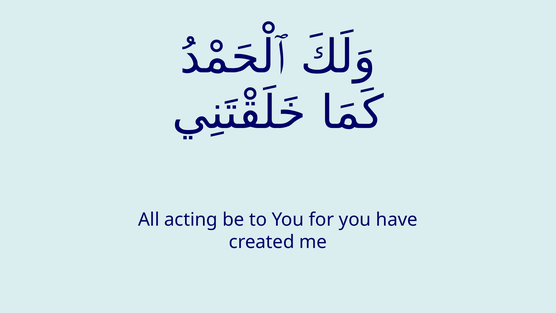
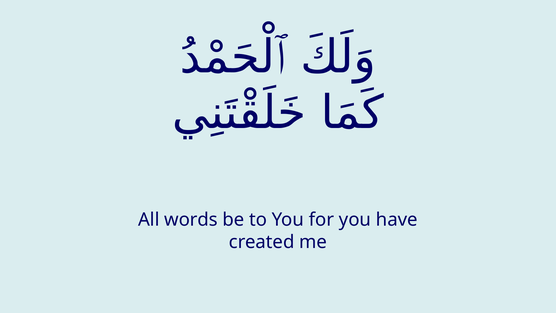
acting: acting -> words
